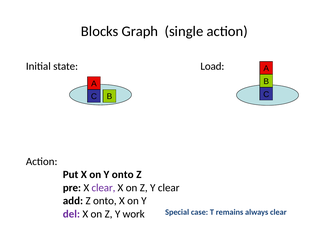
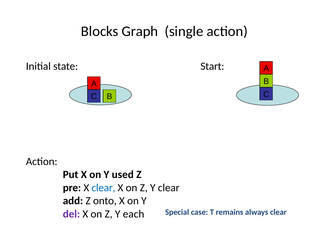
Load: Load -> Start
Y onto: onto -> used
clear at (103, 188) colour: purple -> blue
work: work -> each
